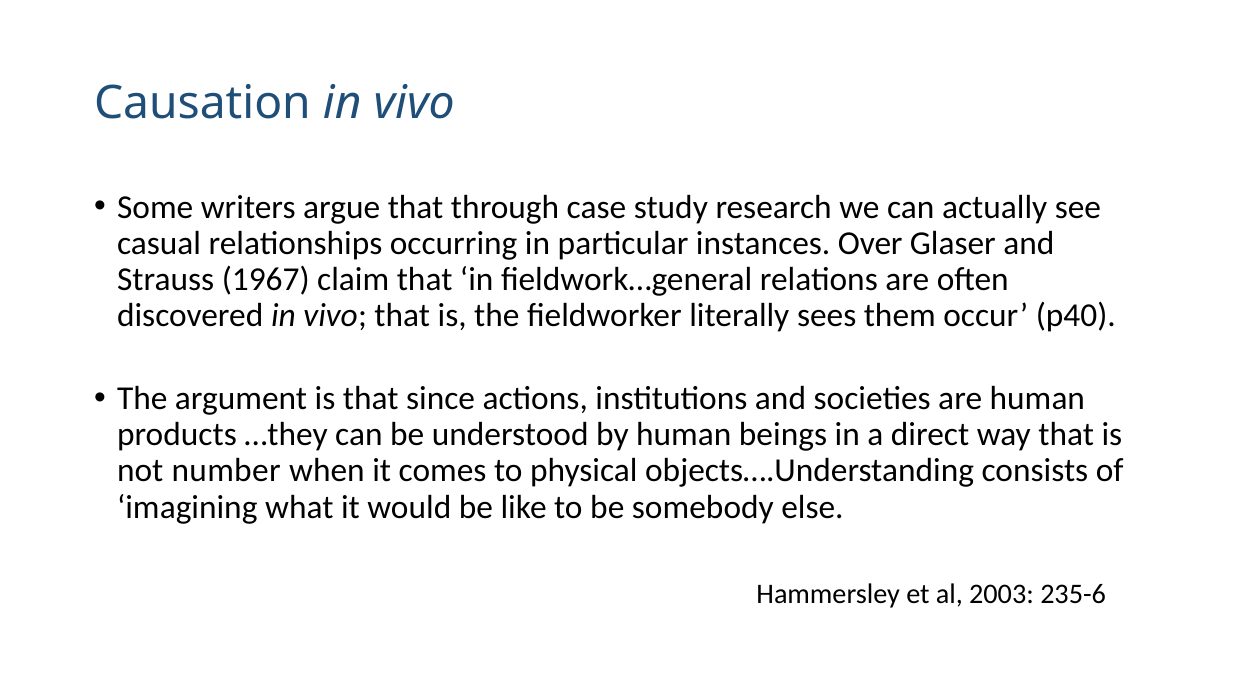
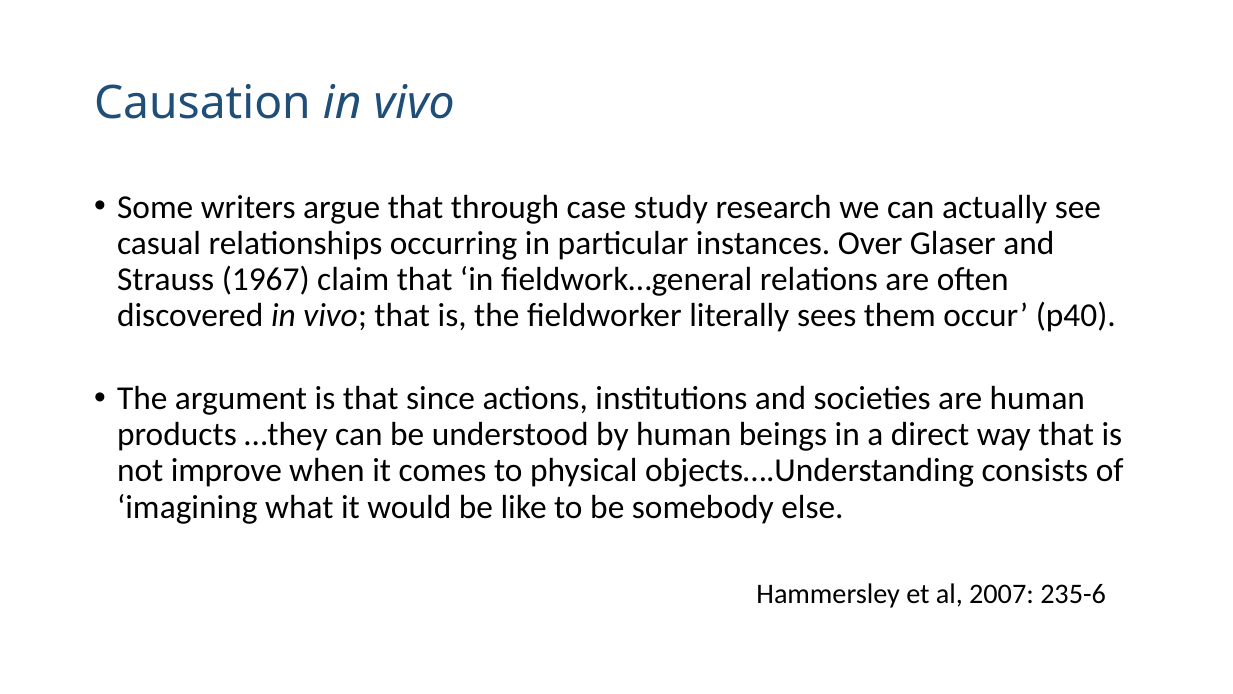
number: number -> improve
2003: 2003 -> 2007
